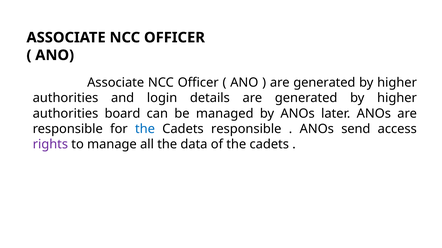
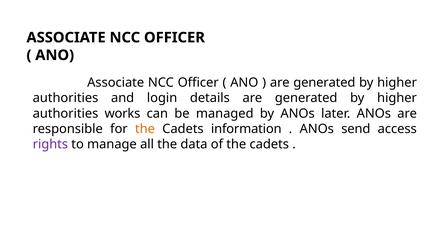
board: board -> works
the at (145, 129) colour: blue -> orange
Cadets responsible: responsible -> information
